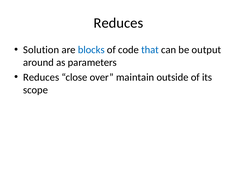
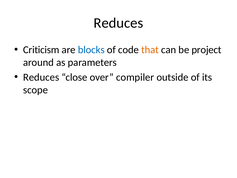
Solution: Solution -> Criticism
that colour: blue -> orange
output: output -> project
maintain: maintain -> compiler
